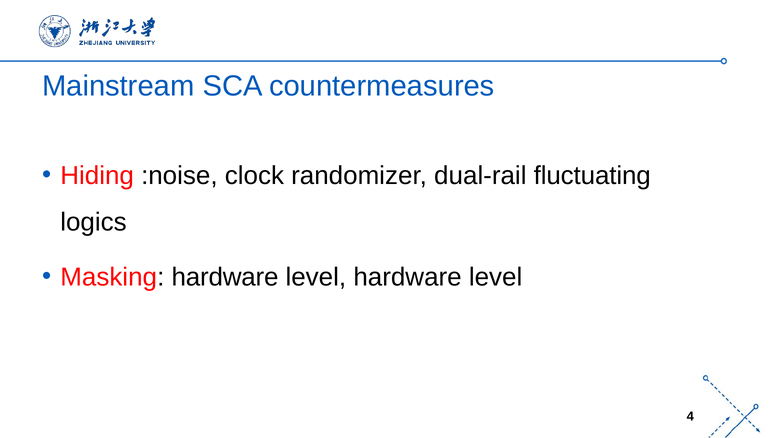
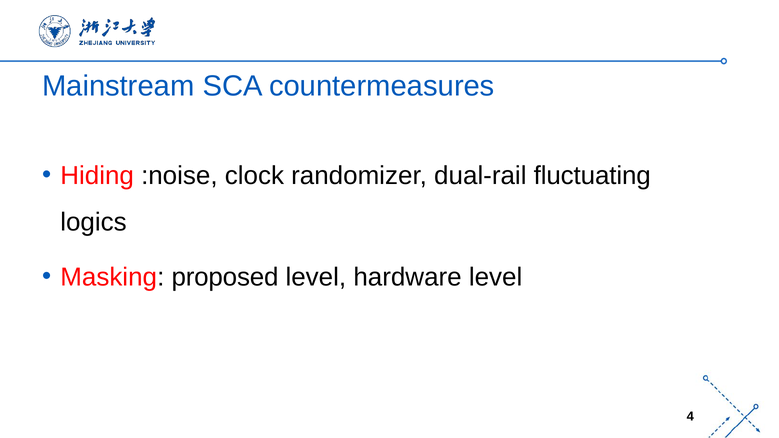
Masking hardware: hardware -> proposed
